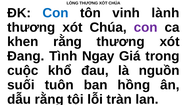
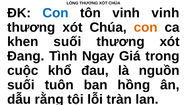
vinh lành: lành -> vinh
con at (146, 27) colour: purple -> orange
khen rằng: rằng -> suối
